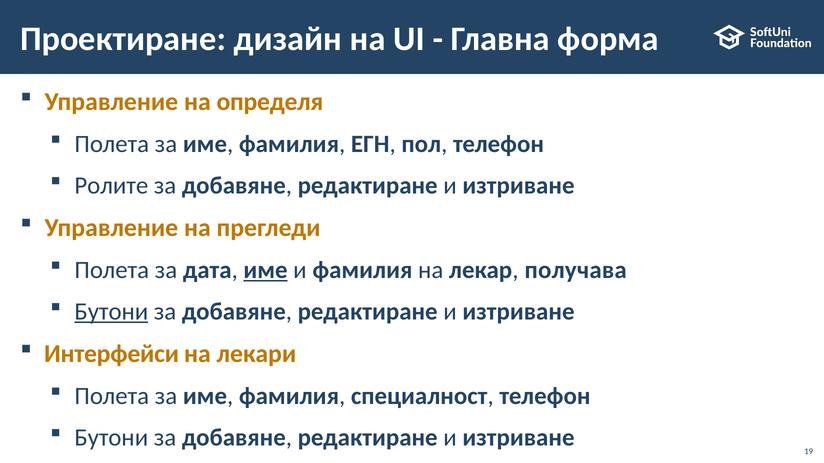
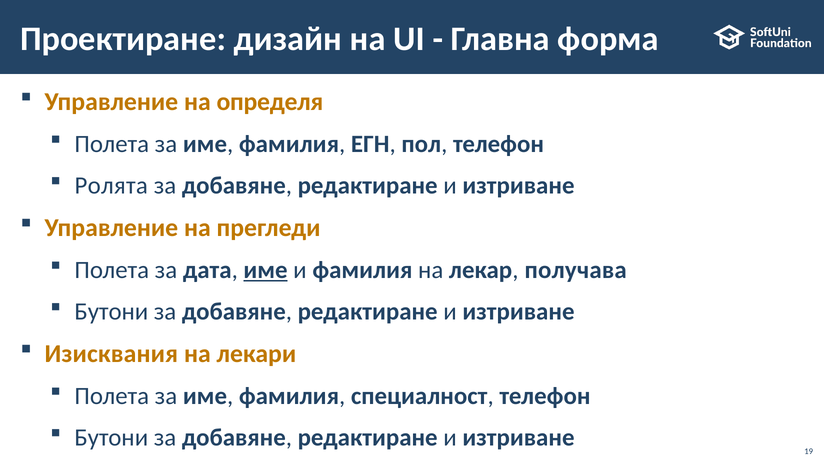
Ролите: Ролите -> Ролята
Бутони at (111, 312) underline: present -> none
Интерфейси: Интерфейси -> Изисквания
